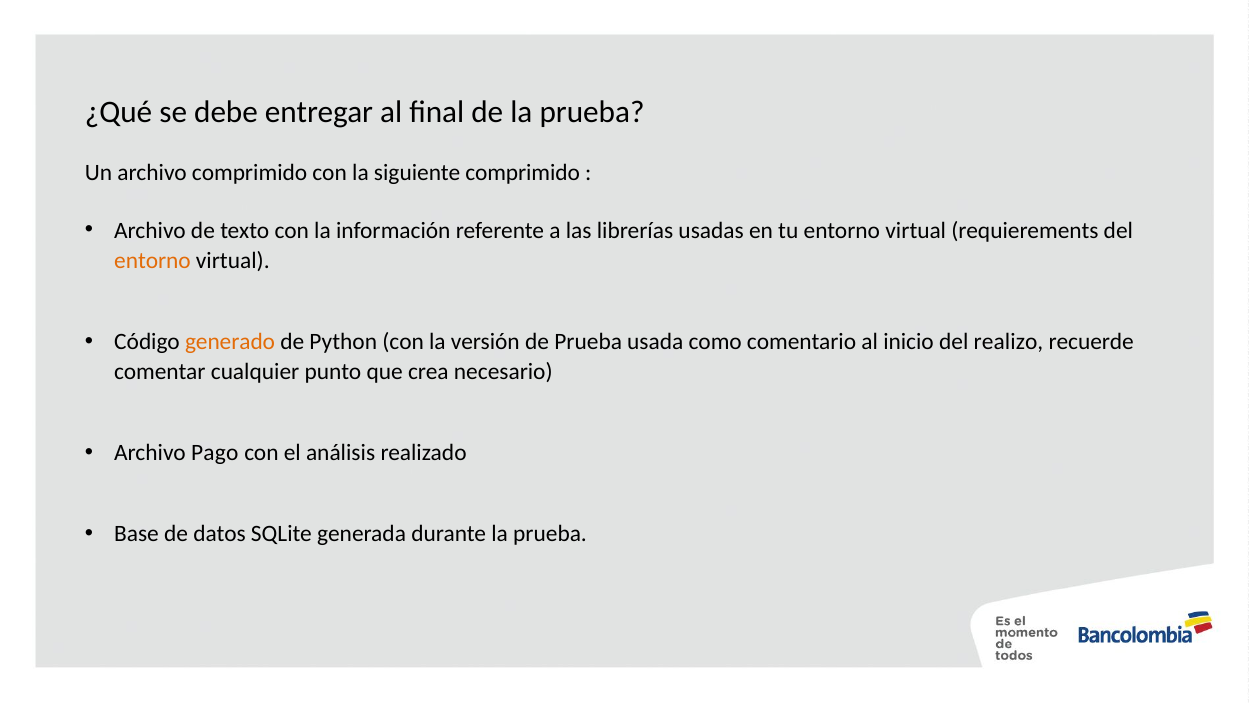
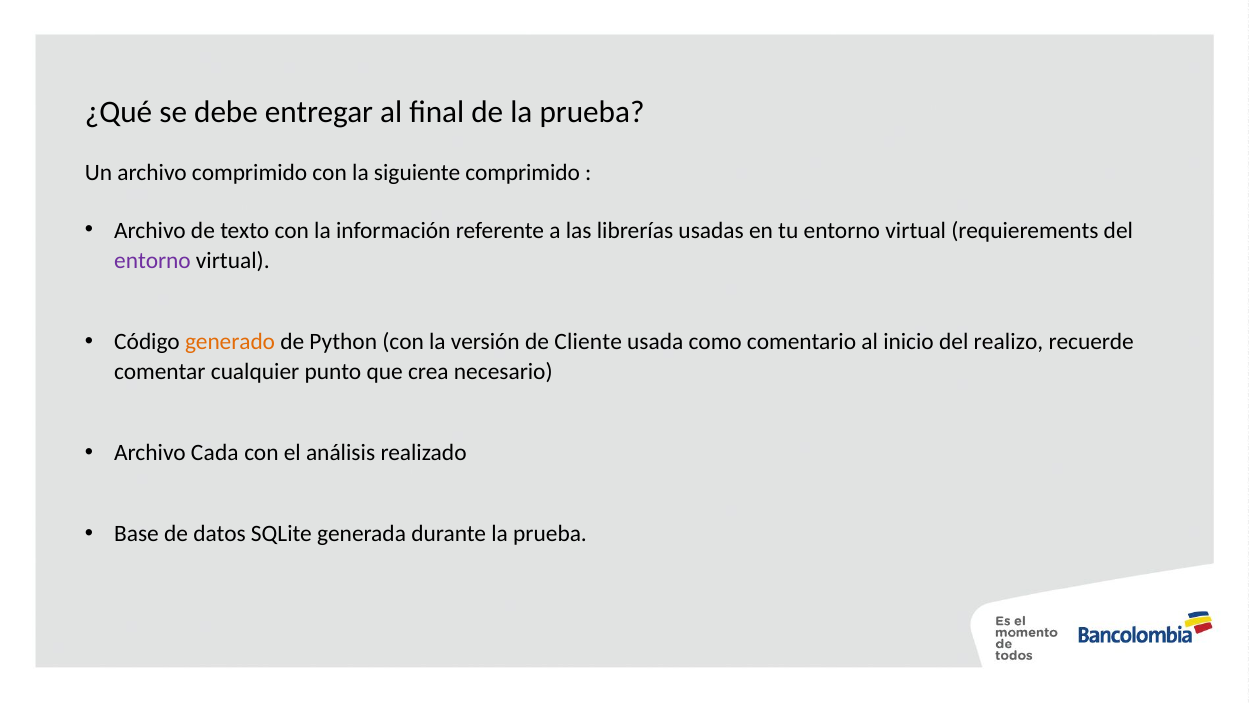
entorno at (152, 260) colour: orange -> purple
de Prueba: Prueba -> Cliente
Pago: Pago -> Cada
